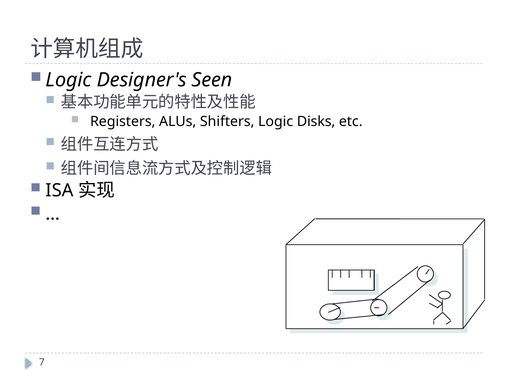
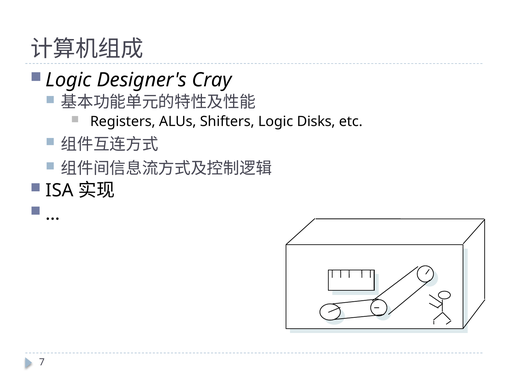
Seen: Seen -> Cray
